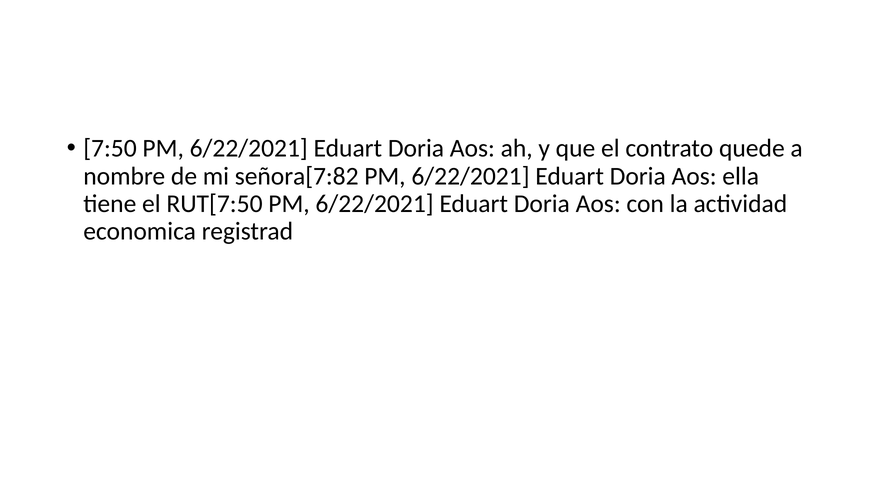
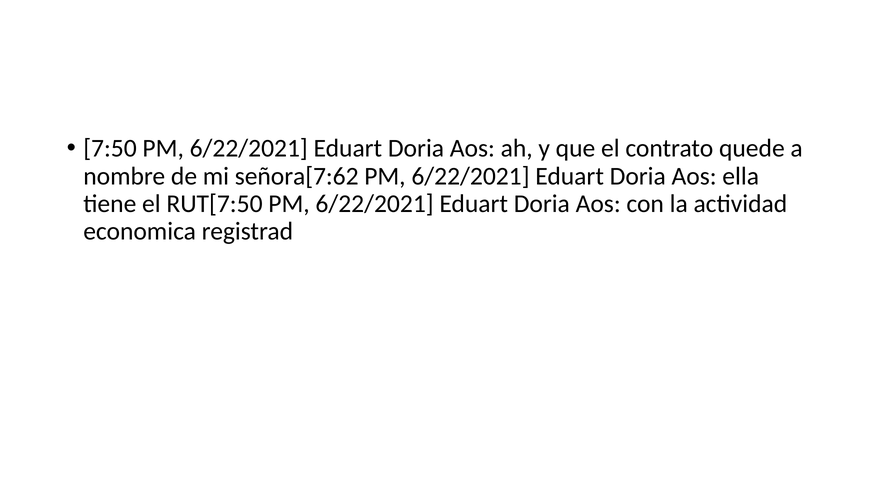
señora[7:82: señora[7:82 -> señora[7:62
